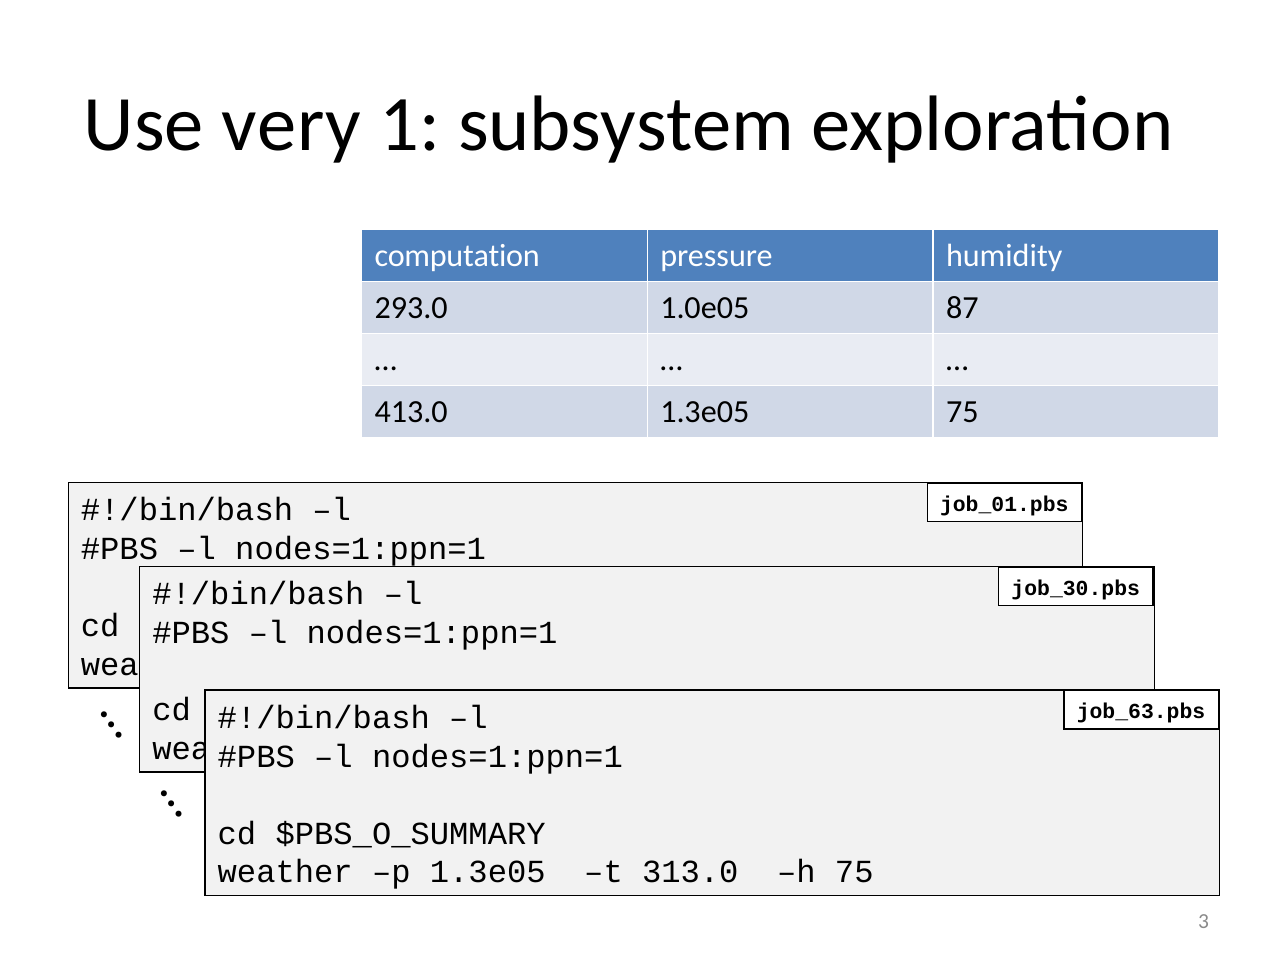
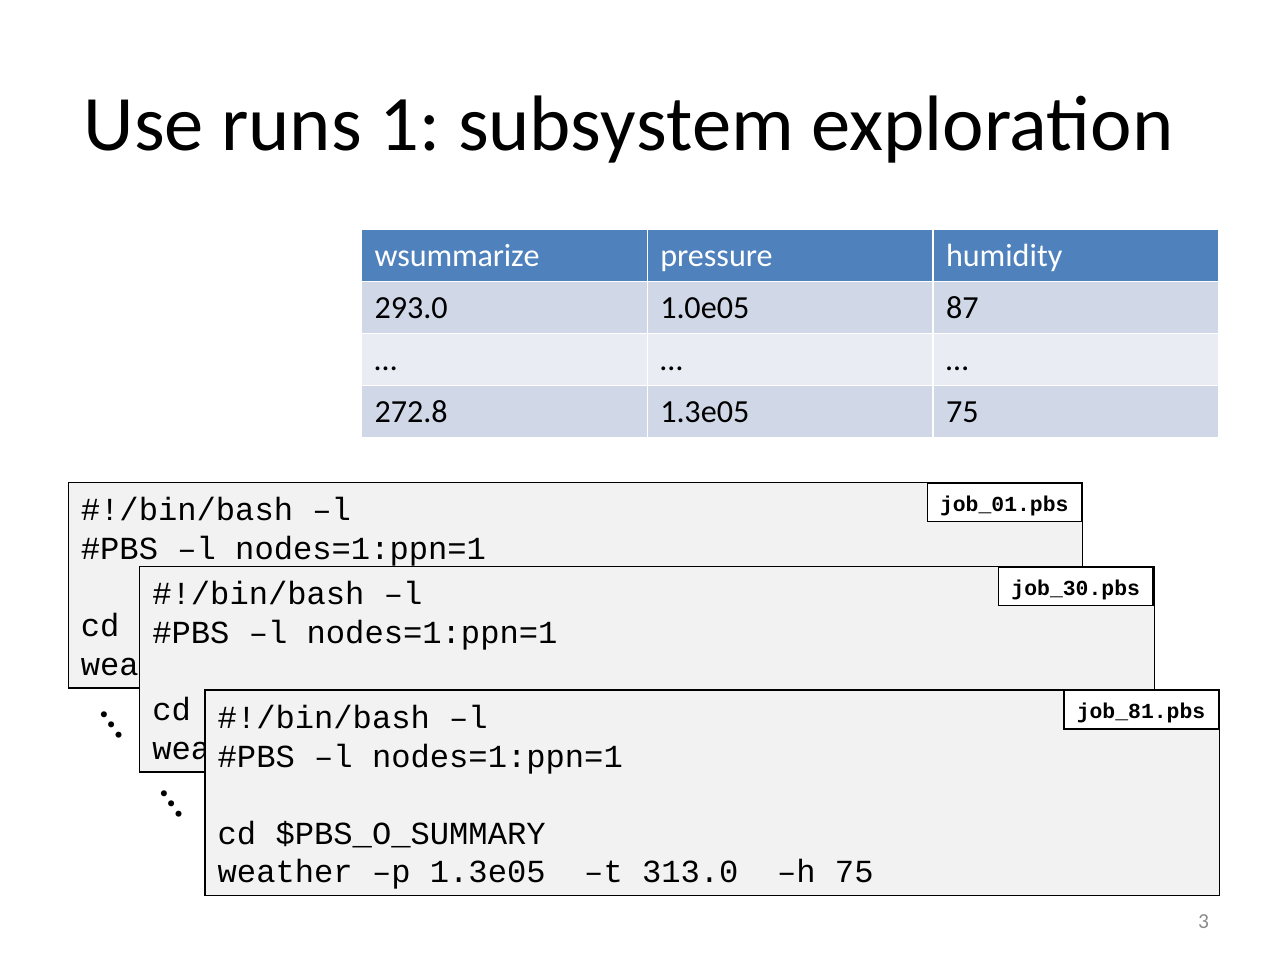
very: very -> runs
computation: computation -> wsummarize
413.0: 413.0 -> 272.8
job_63.pbs: job_63.pbs -> job_81.pbs
